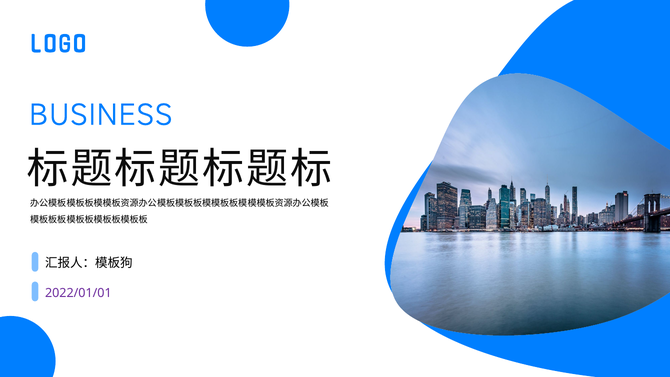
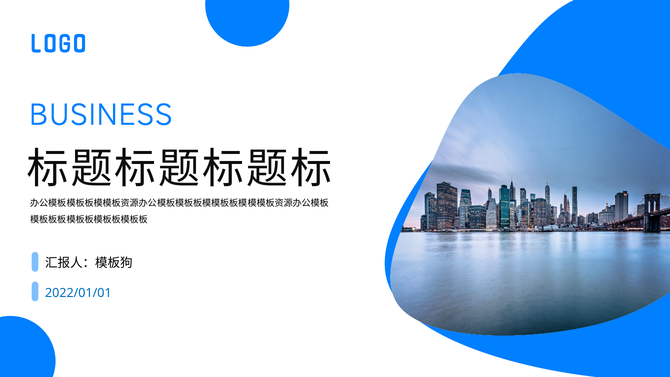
2022/01/01 colour: purple -> blue
